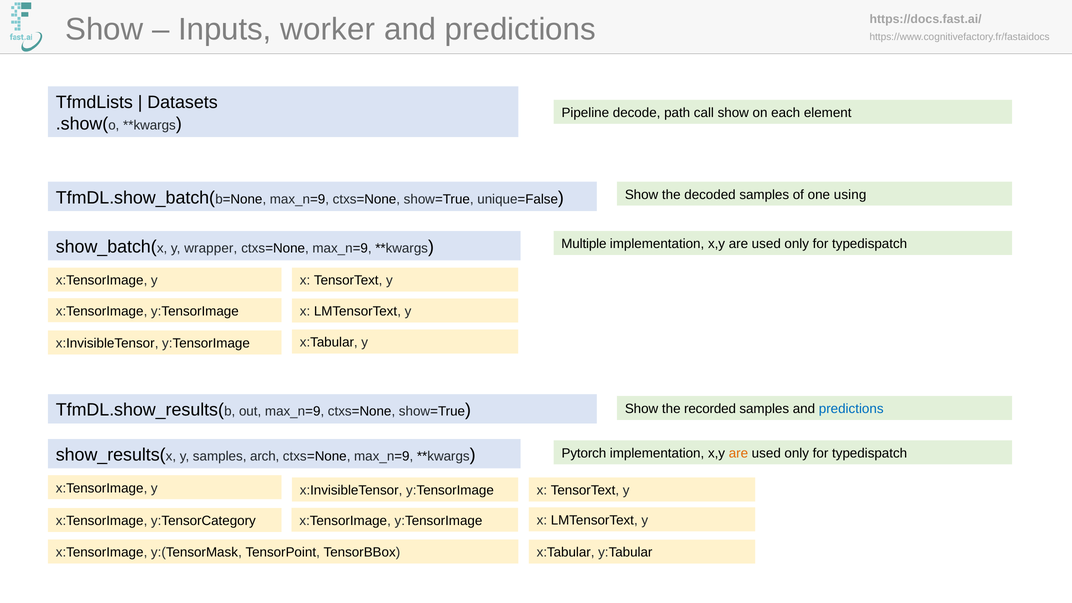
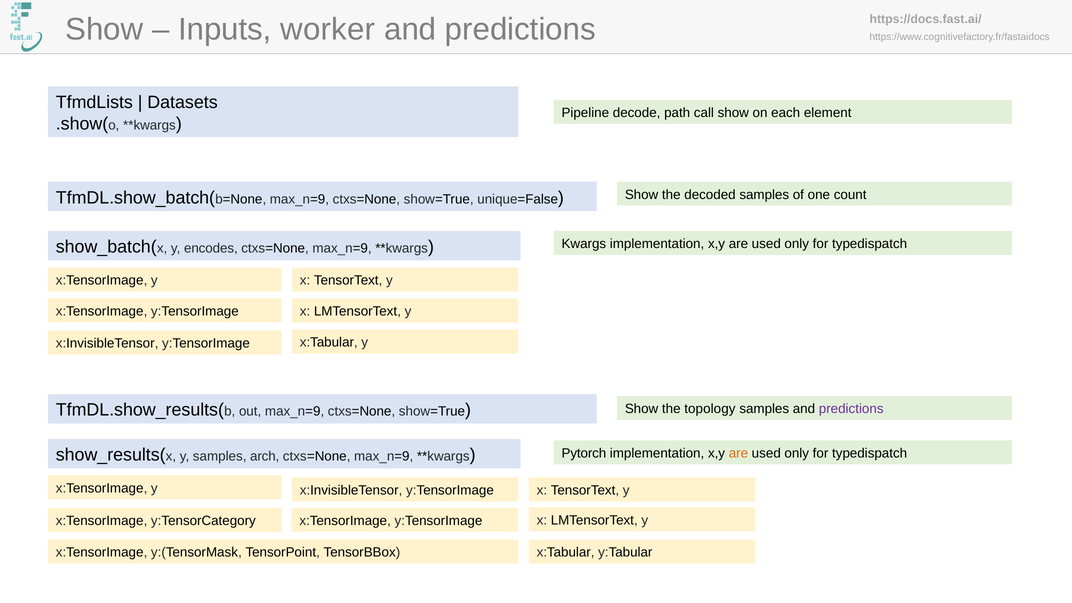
using: using -> count
wrapper: wrapper -> encodes
Multiple: Multiple -> Kwargs
recorded: recorded -> topology
predictions at (851, 409) colour: blue -> purple
